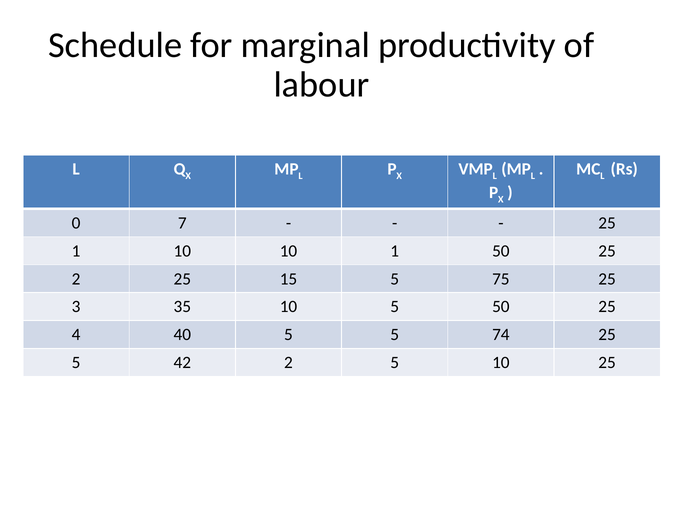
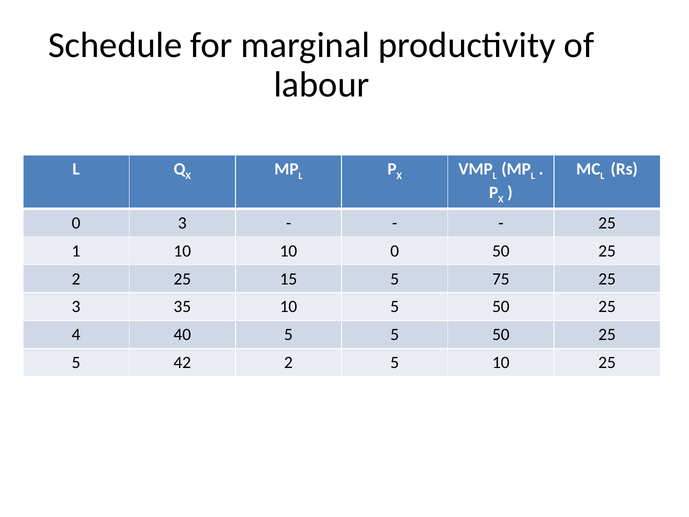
0 7: 7 -> 3
10 1: 1 -> 0
5 5 74: 74 -> 50
